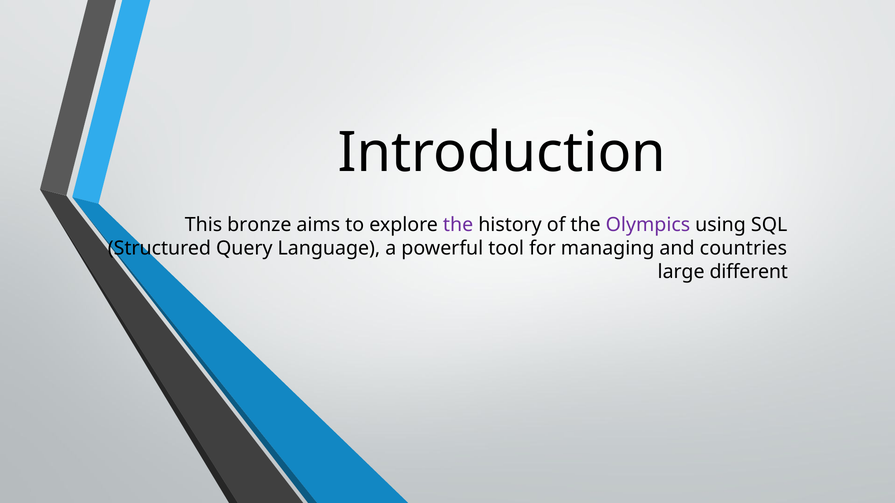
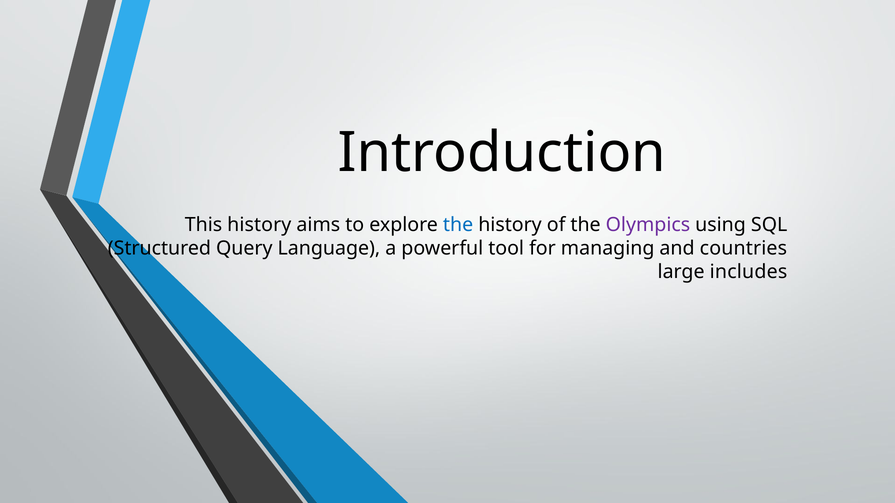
This bronze: bronze -> history
the at (458, 225) colour: purple -> blue
different: different -> includes
